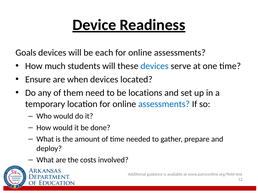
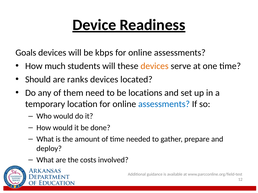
each: each -> kbps
devices at (155, 66) colour: blue -> orange
Ensure: Ensure -> Should
when: when -> ranks
